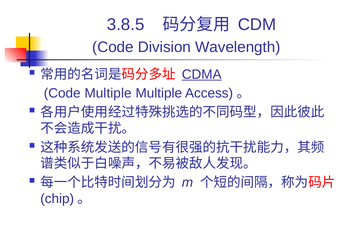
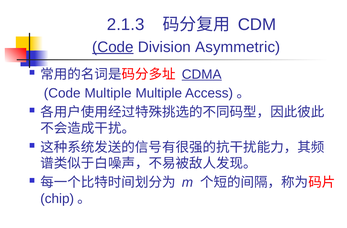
3.8.5: 3.8.5 -> 2.1.3
Code at (113, 47) underline: none -> present
Wavelength: Wavelength -> Asymmetric
